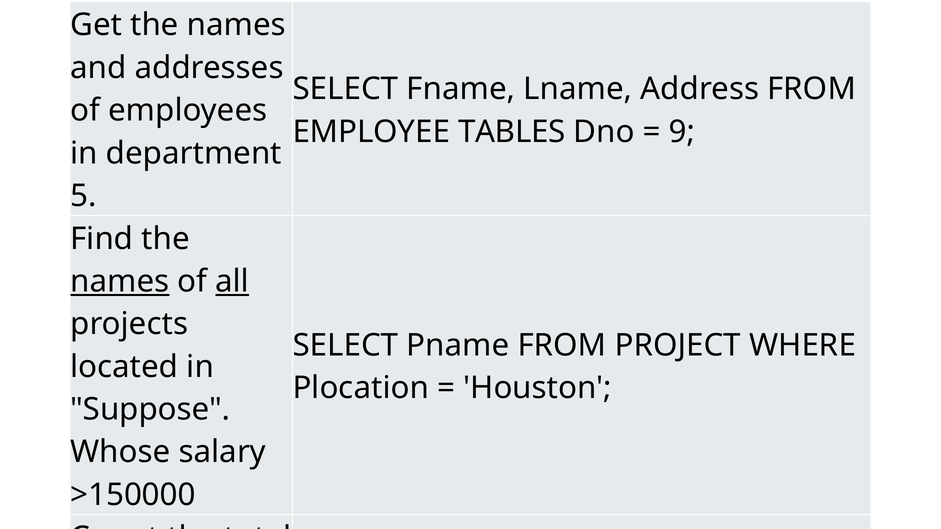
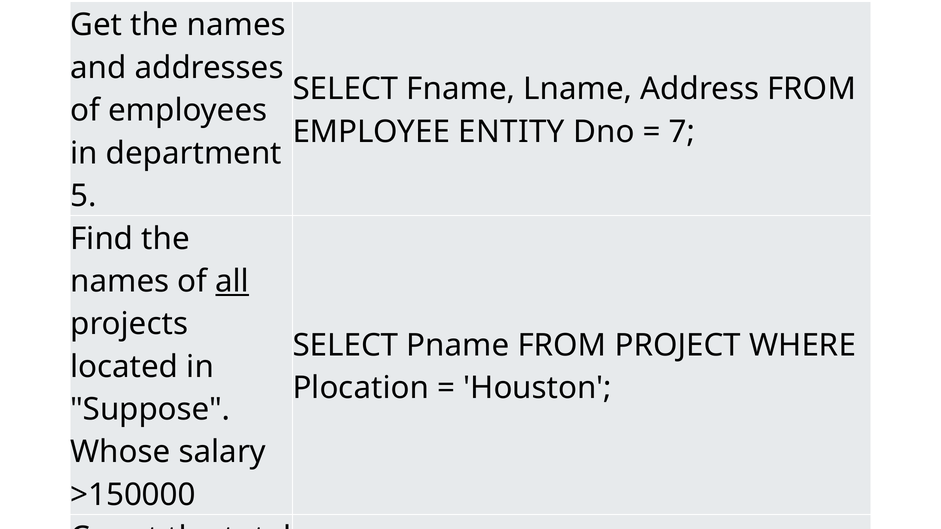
TABLES: TABLES -> ENTITY
9: 9 -> 7
names at (120, 282) underline: present -> none
